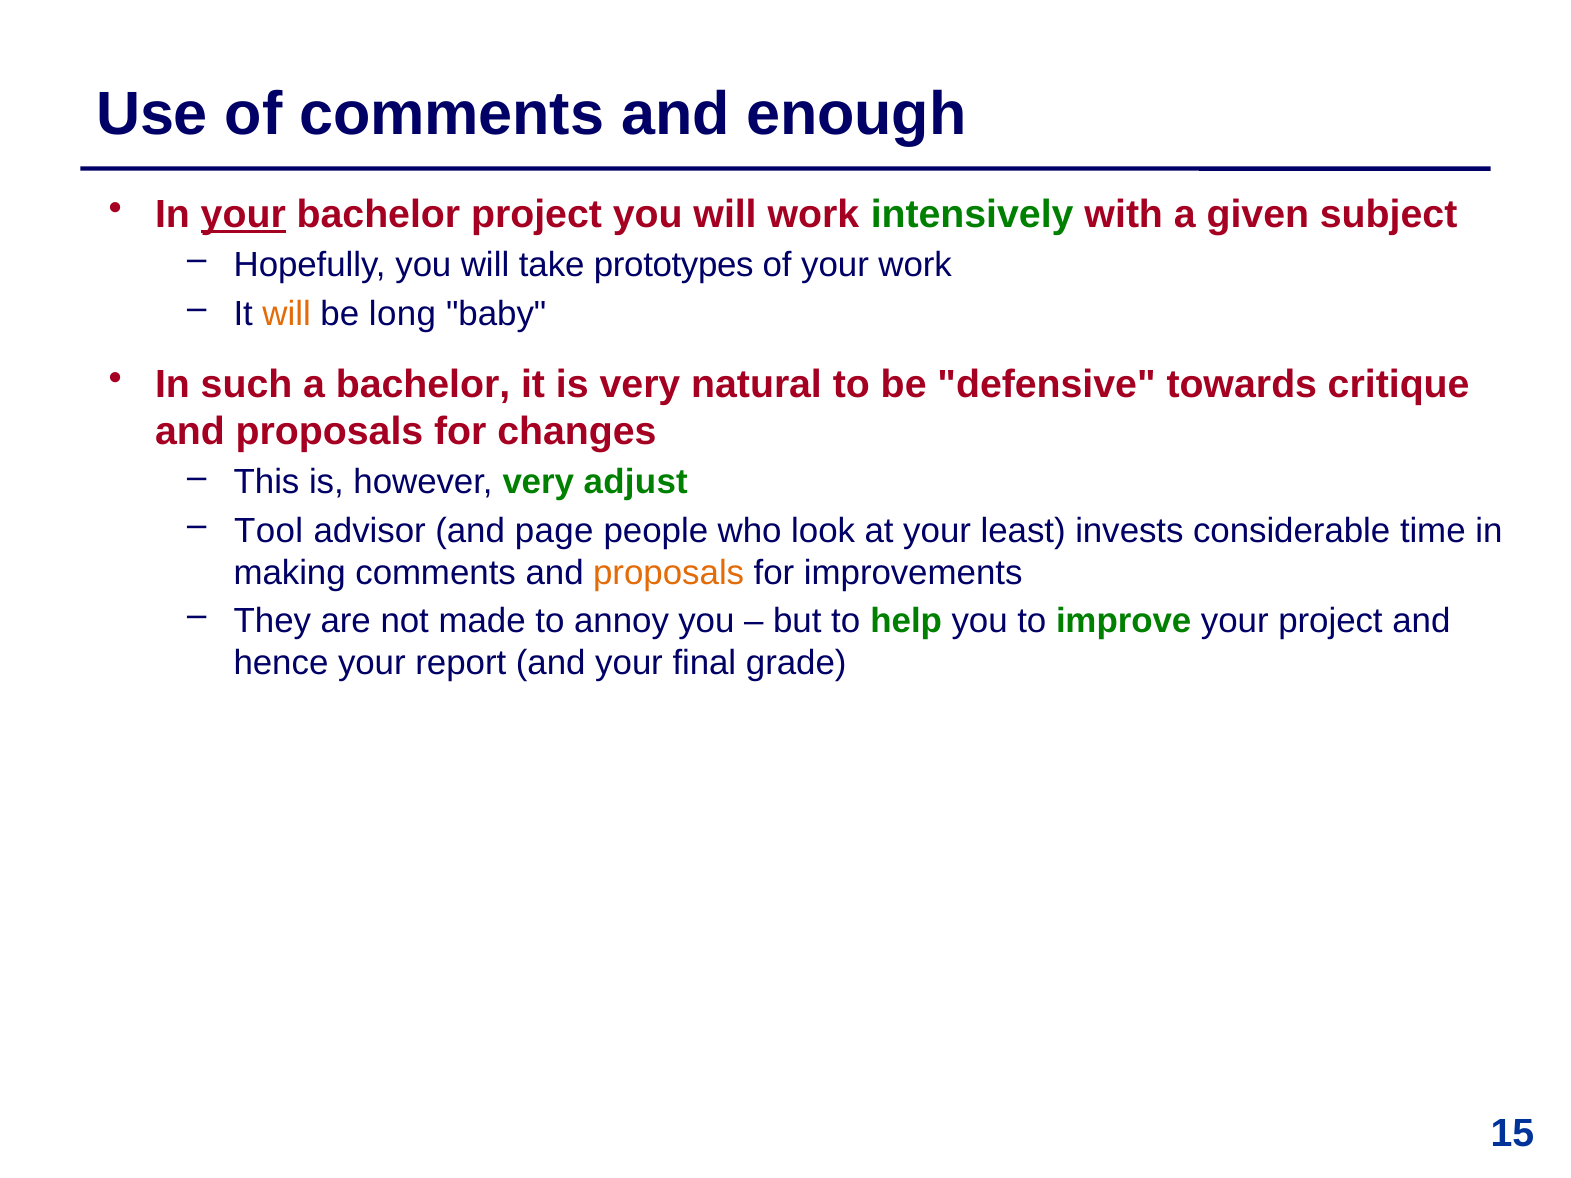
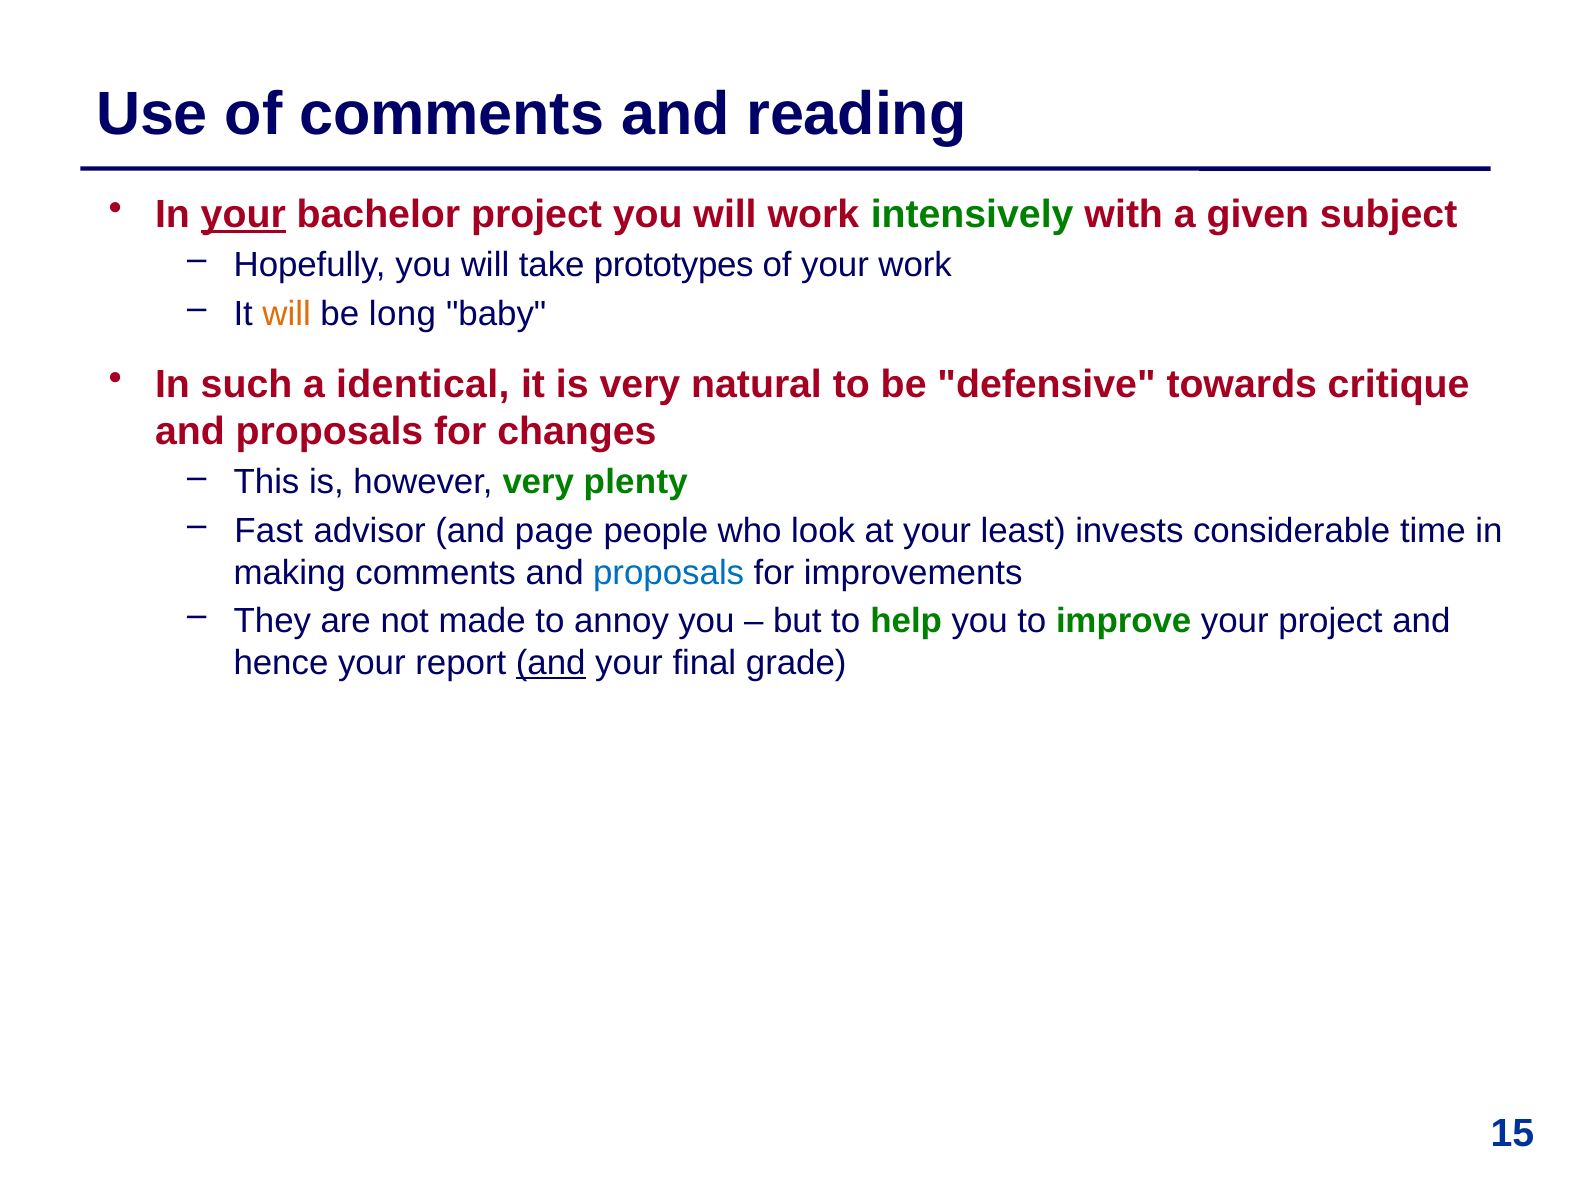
enough: enough -> reading
a bachelor: bachelor -> identical
adjust: adjust -> plenty
Tool: Tool -> Fast
proposals at (669, 573) colour: orange -> blue
and at (551, 663) underline: none -> present
